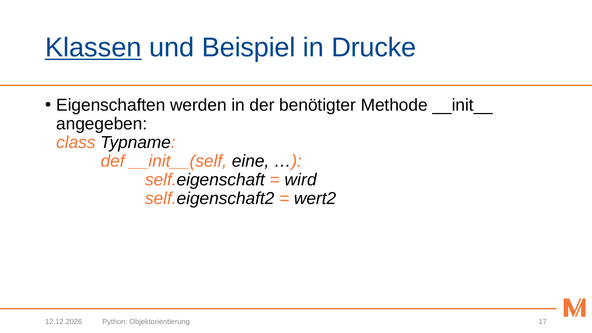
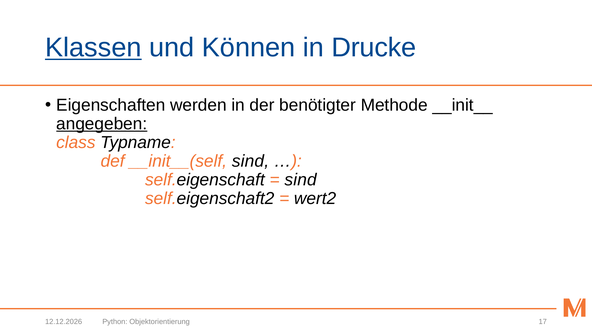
Beispiel: Beispiel -> Können
angegeben underline: none -> present
__init__(self eine: eine -> sind
wird at (301, 180): wird -> sind
